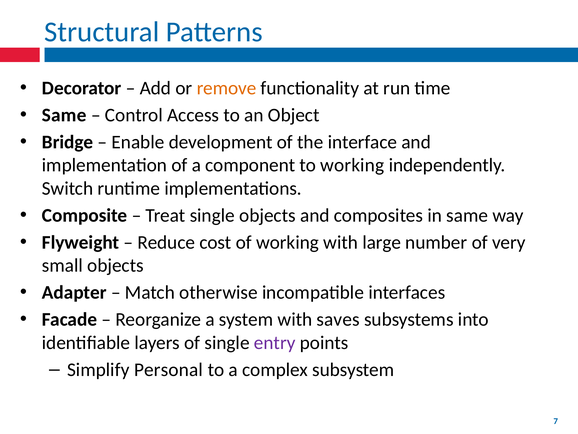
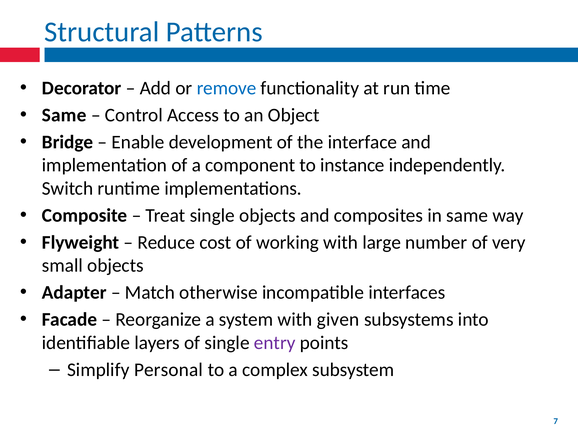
remove colour: orange -> blue
to working: working -> instance
saves: saves -> given
